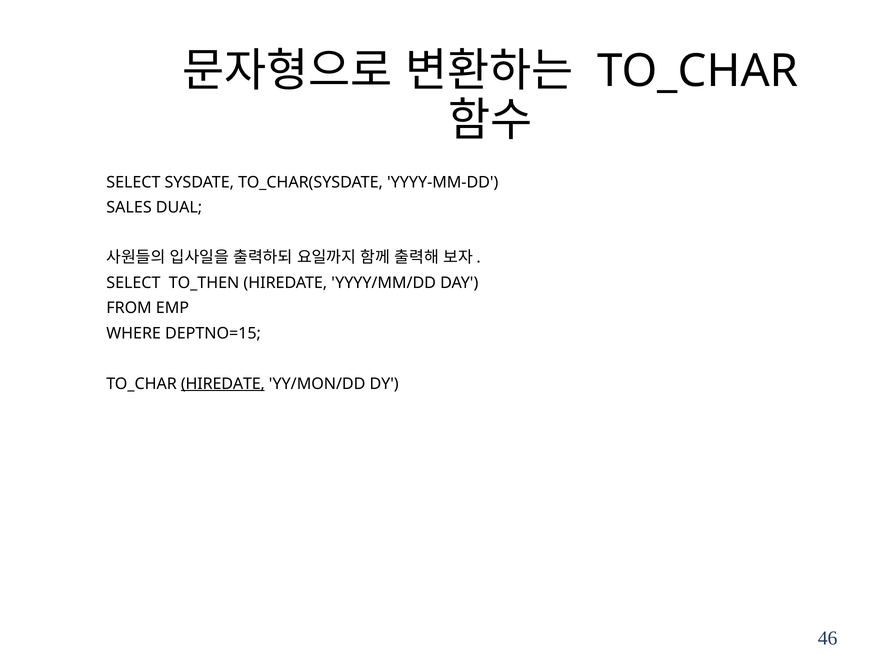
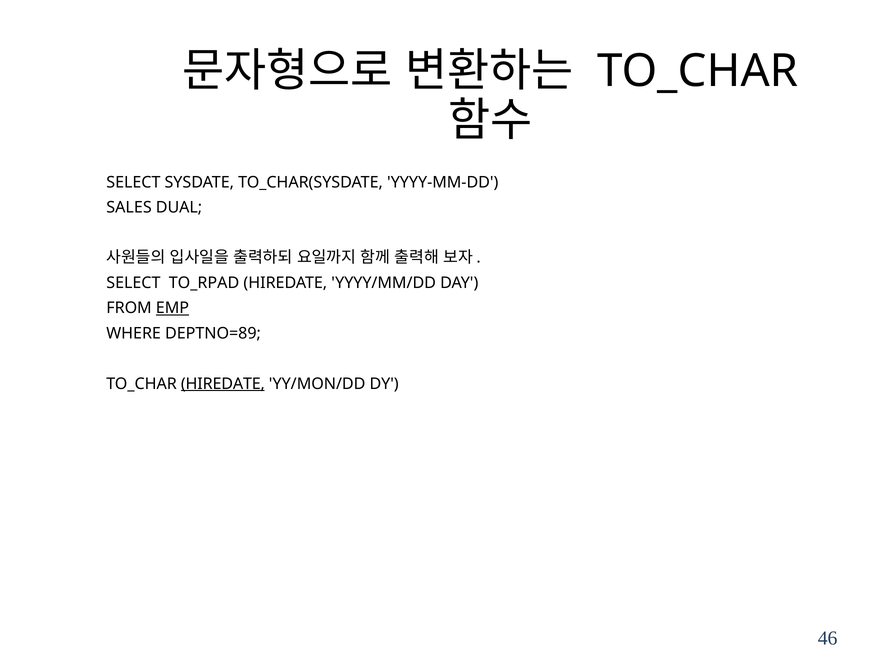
TO_THEN: TO_THEN -> TO_RPAD
EMP underline: none -> present
DEPTNO=15: DEPTNO=15 -> DEPTNO=89
